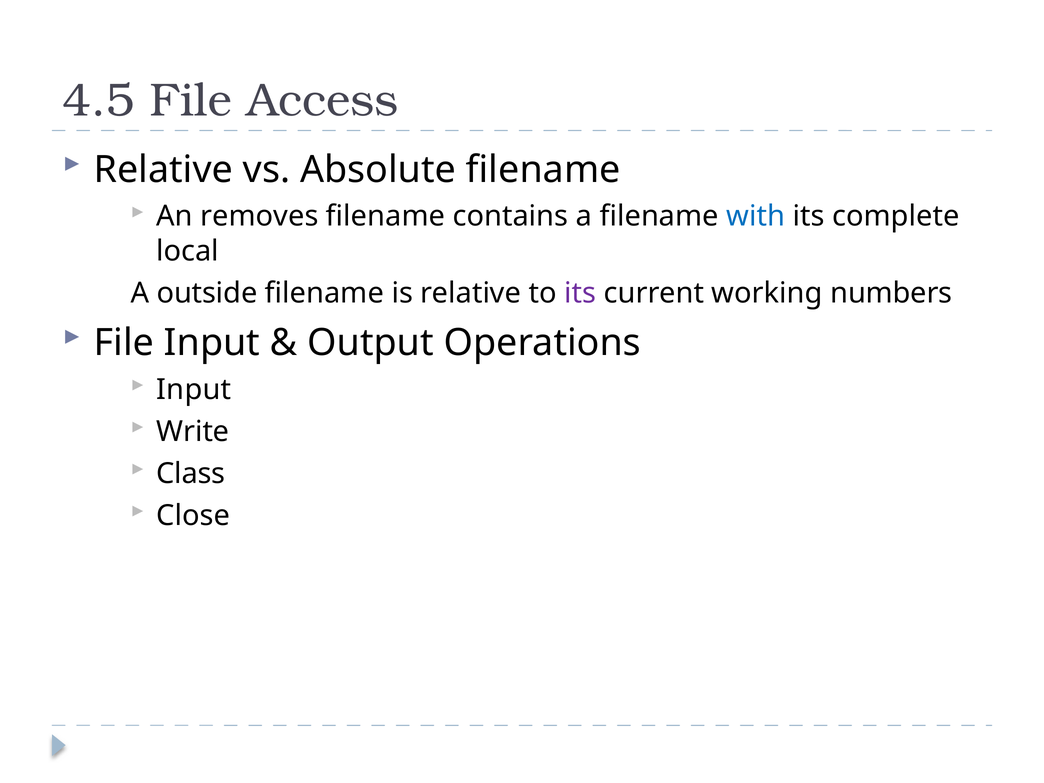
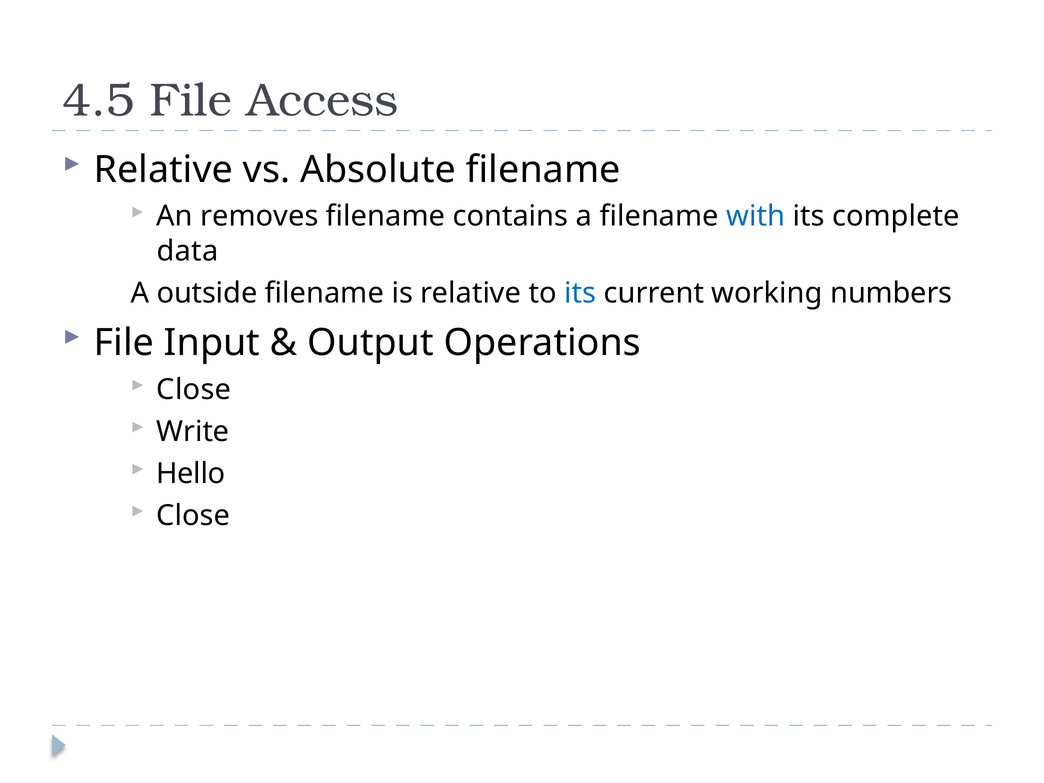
local: local -> data
its at (580, 293) colour: purple -> blue
Input at (194, 389): Input -> Close
Class: Class -> Hello
